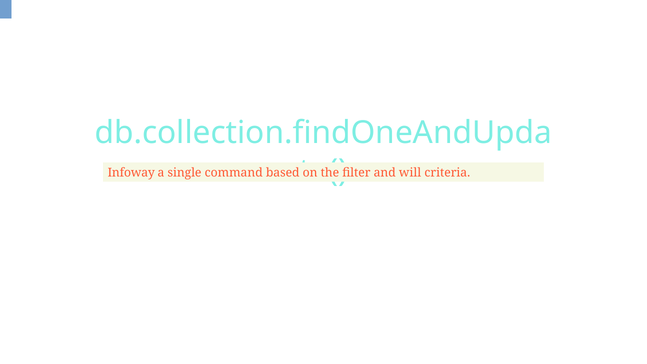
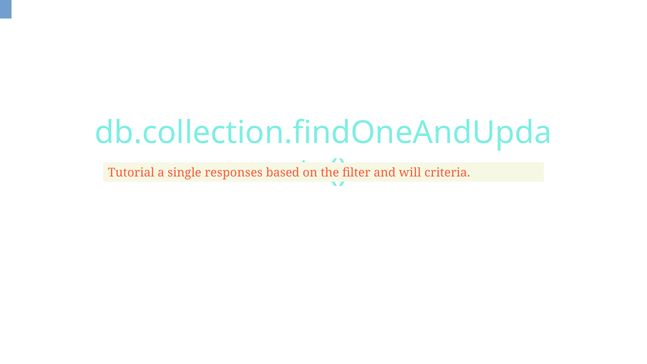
Infoway: Infoway -> Tutorial
command: command -> responses
